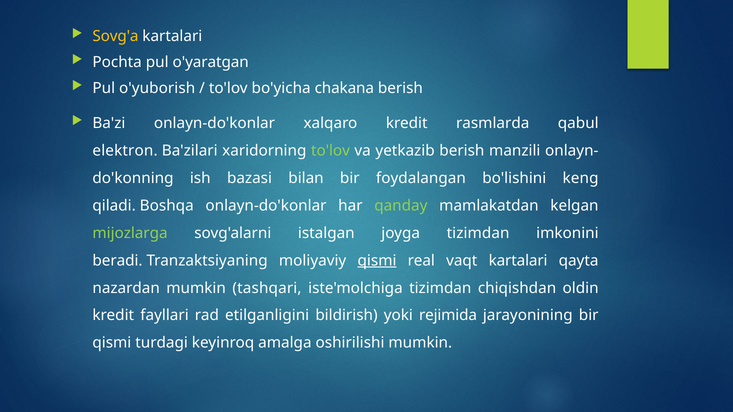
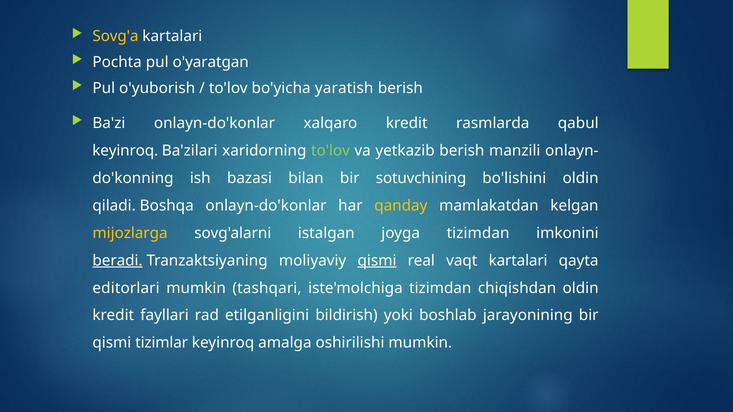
chakana: chakana -> yaratish
elektron at (125, 151): elektron -> keyinroq
foydalangan: foydalangan -> sotuvchining
bo'lishini keng: keng -> oldin
qanday colour: light green -> yellow
mijozlarga colour: light green -> yellow
beradi underline: none -> present
nazardan: nazardan -> editorlari
rejimida: rejimida -> boshlab
turdagi: turdagi -> tizimlar
